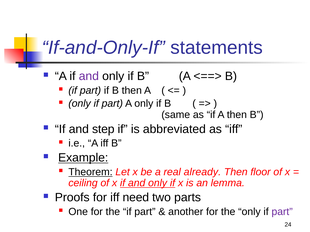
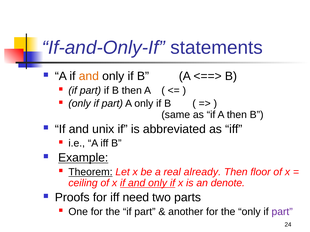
and at (89, 76) colour: purple -> orange
step: step -> unix
lemma: lemma -> denote
